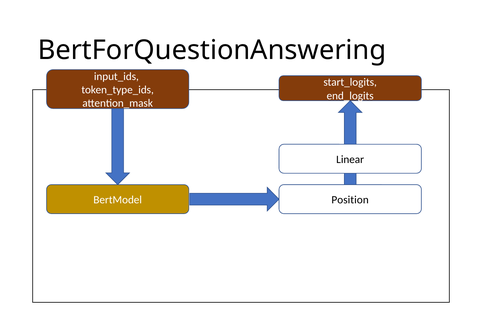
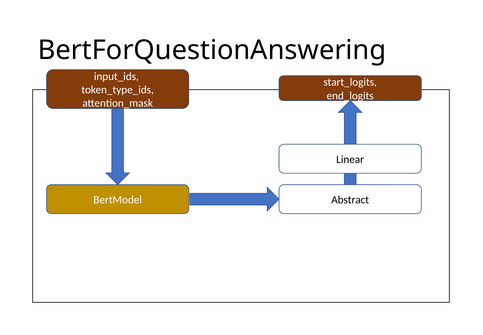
Position: Position -> Abstract
